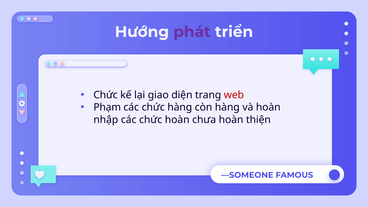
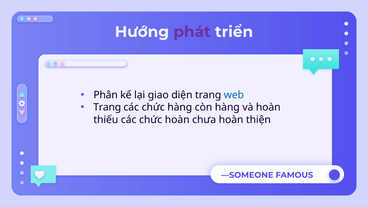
Chức at (106, 95): Chức -> Phân
web colour: red -> blue
Phạm at (107, 107): Phạm -> Trang
nhập: nhập -> thiếu
